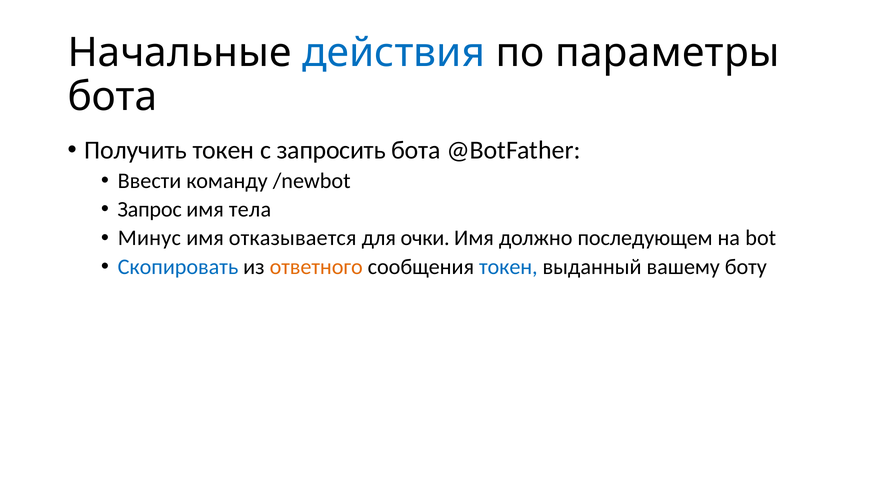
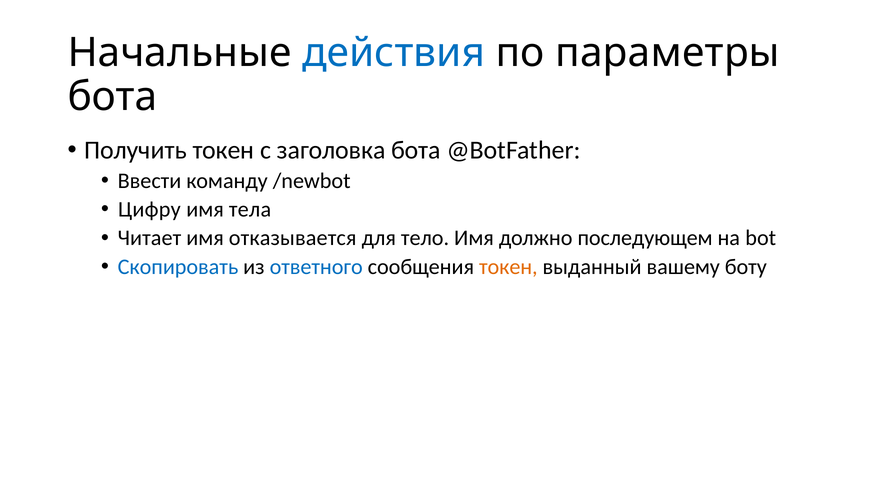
запросить: запросить -> заголовка
Запрос: Запрос -> Цифру
Минус: Минус -> Читает
очки: очки -> тело
ответного colour: orange -> blue
токен at (508, 266) colour: blue -> orange
